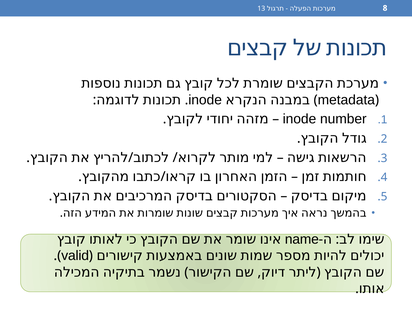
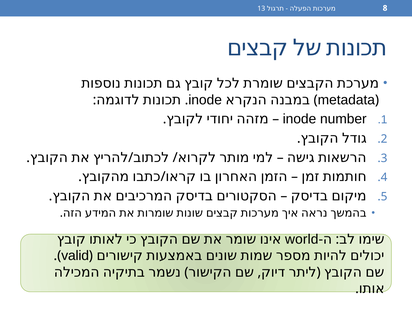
name: name -> world
